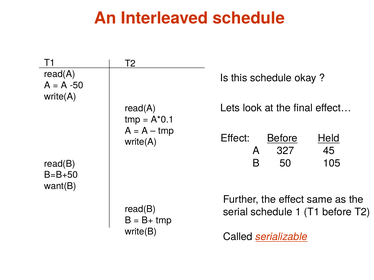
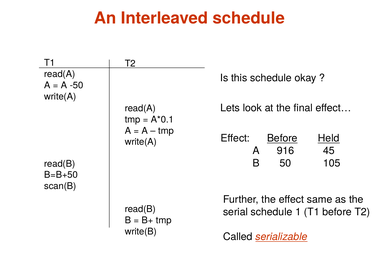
327: 327 -> 916
want(B: want(B -> scan(B
